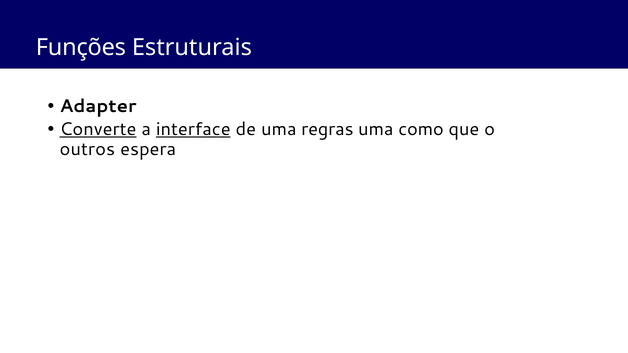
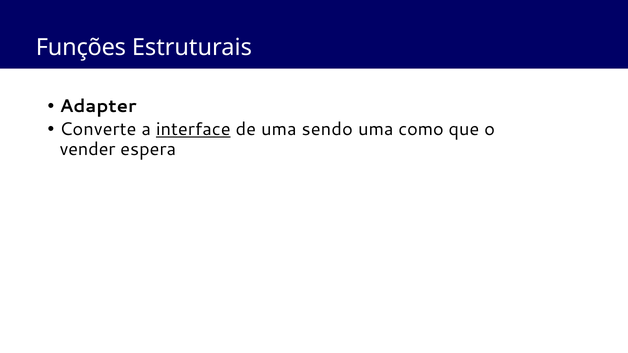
Converte underline: present -> none
regras: regras -> sendo
outros: outros -> vender
